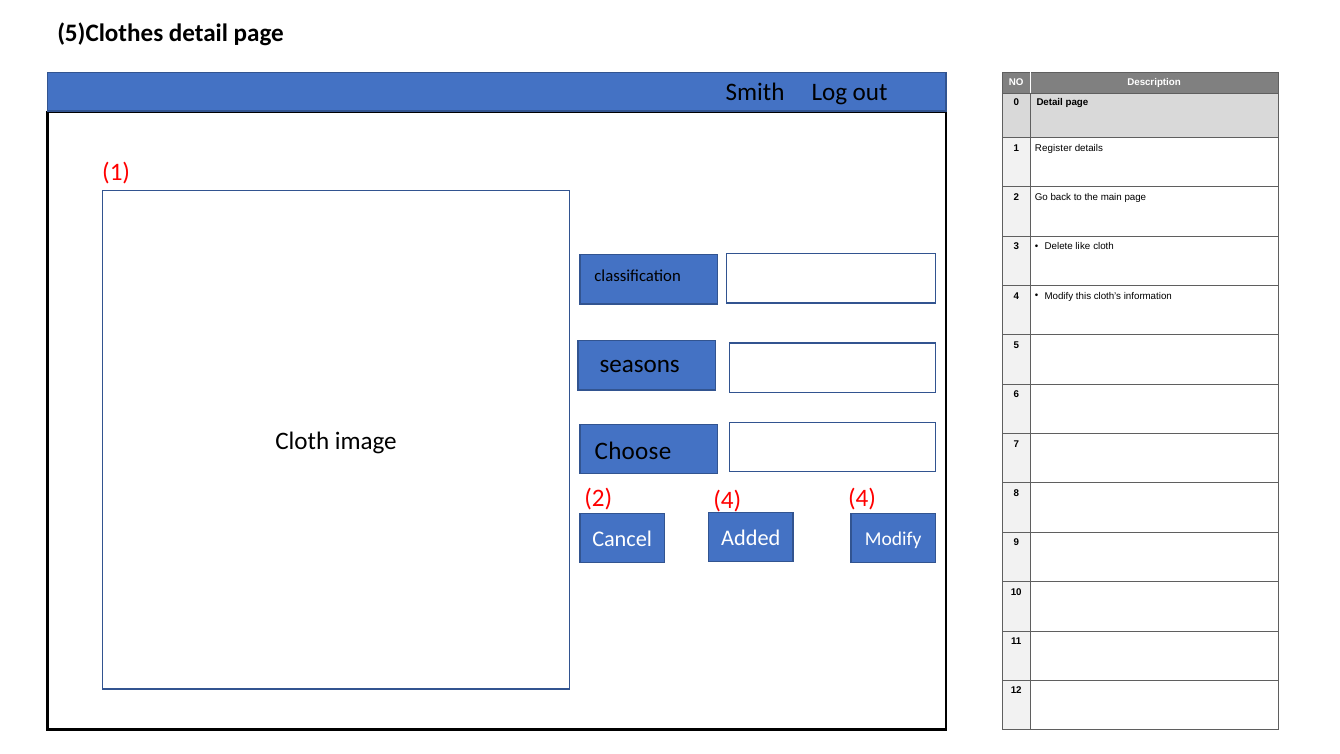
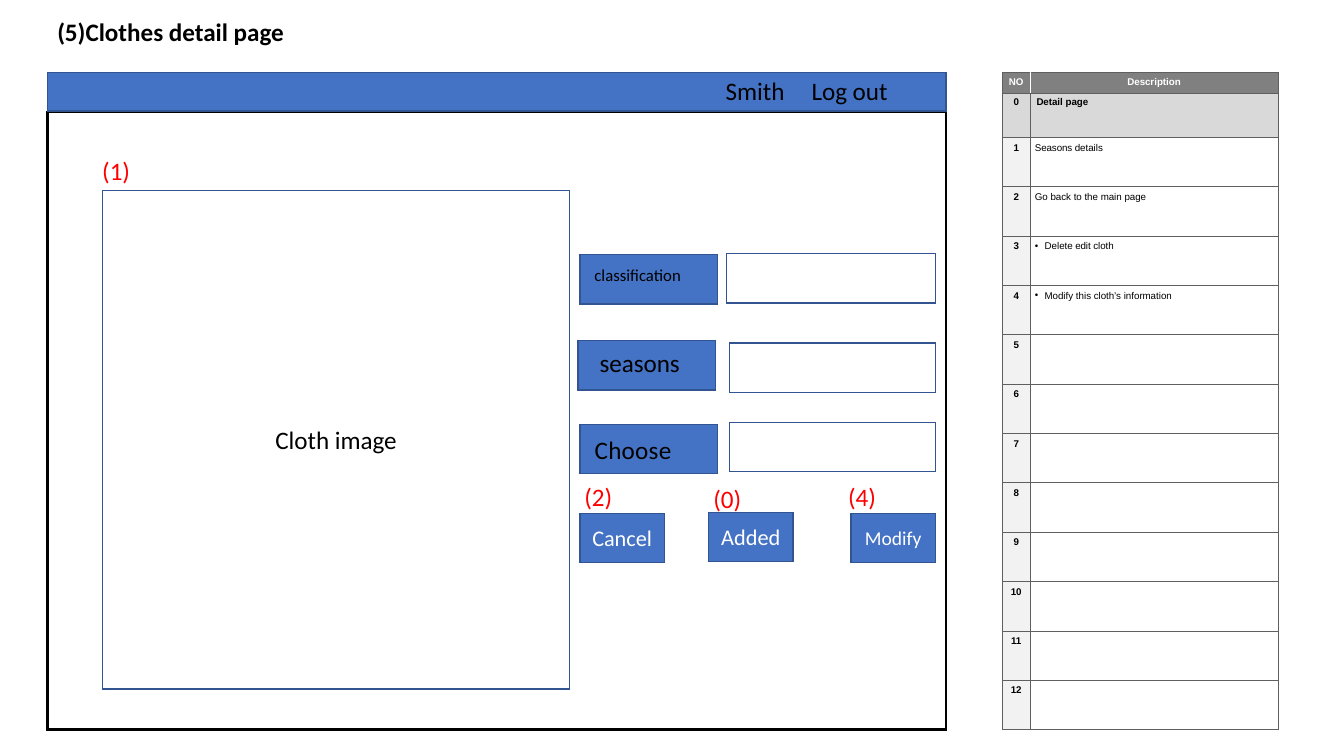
1 Register: Register -> Seasons
like: like -> edit
2 4: 4 -> 0
